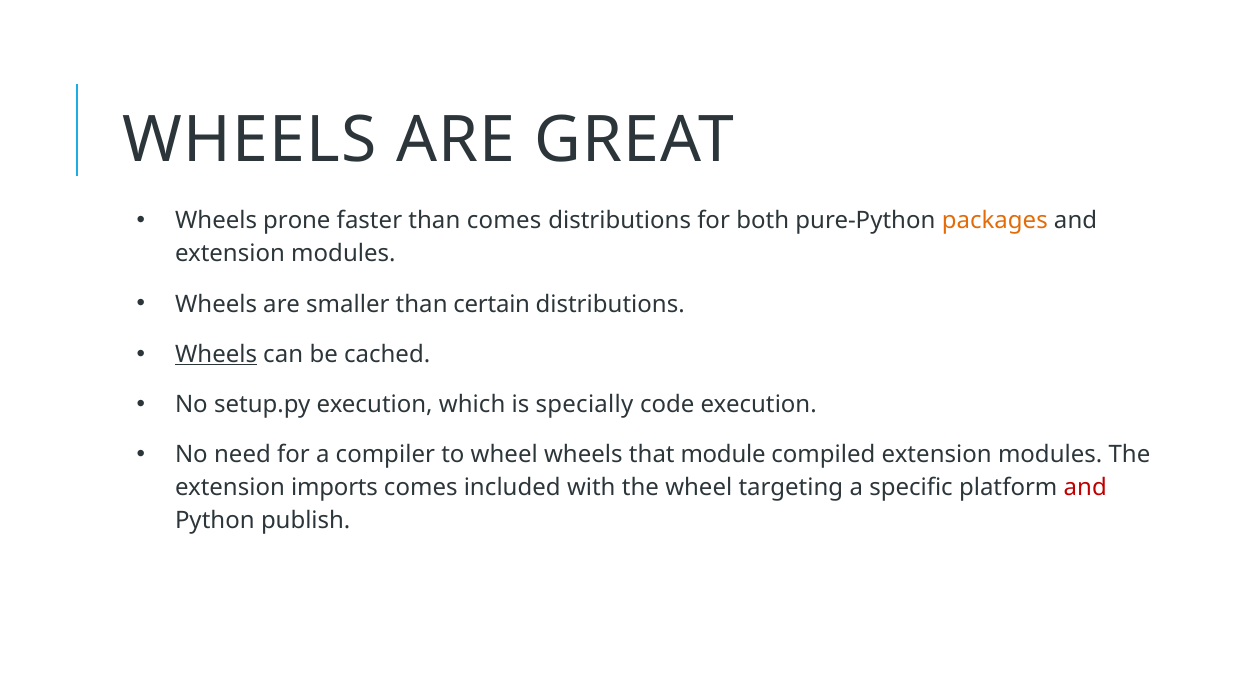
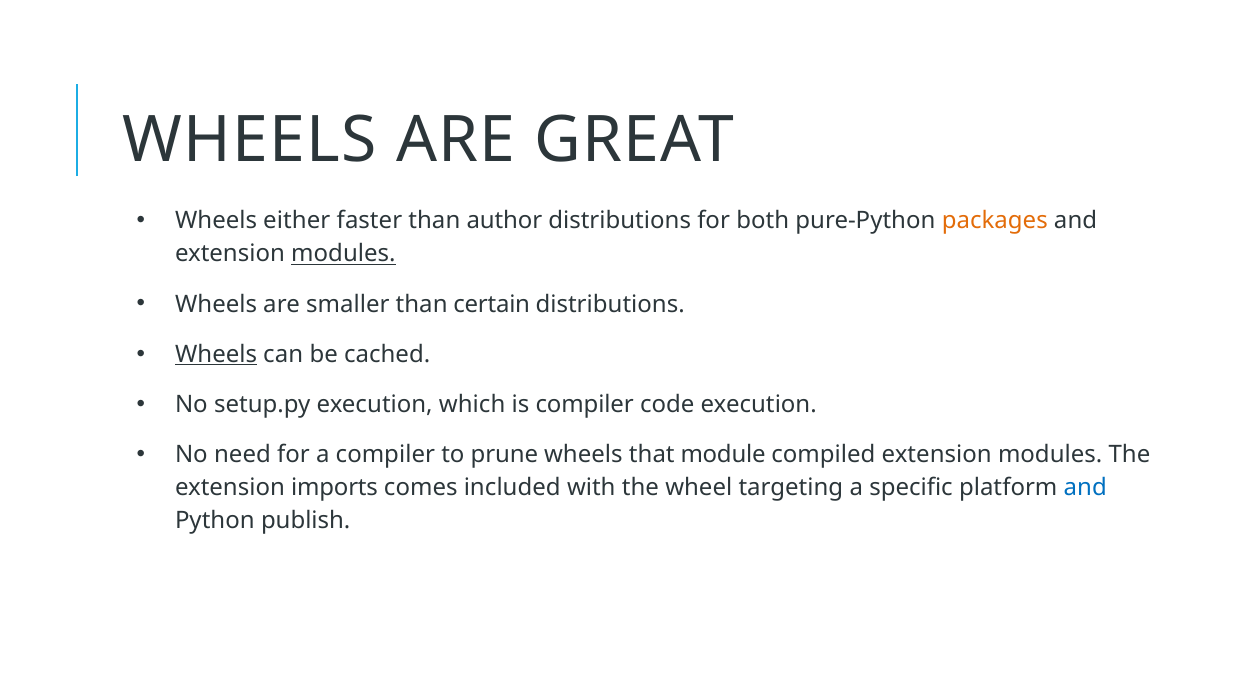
prone: prone -> either
than comes: comes -> author
modules at (343, 254) underline: none -> present
is specially: specially -> compiler
to wheel: wheel -> prune
and at (1085, 488) colour: red -> blue
